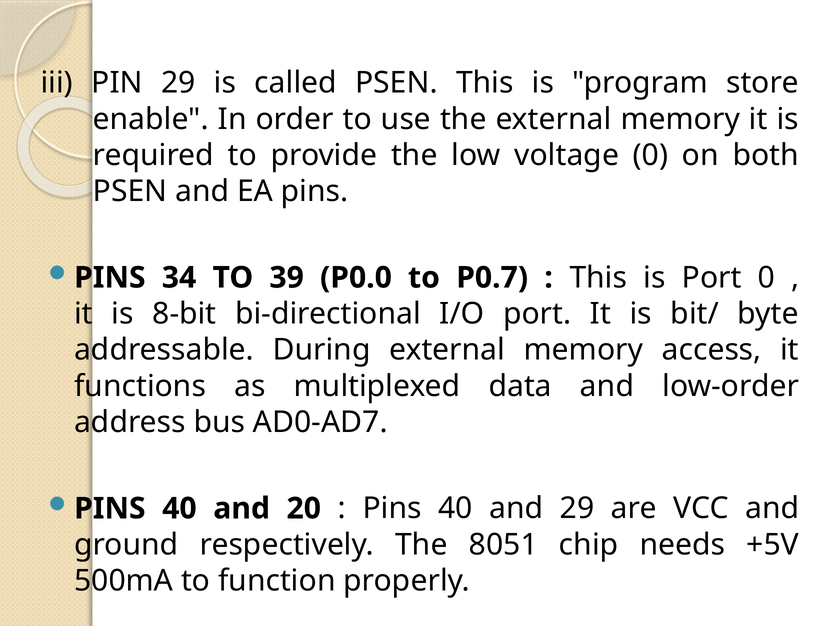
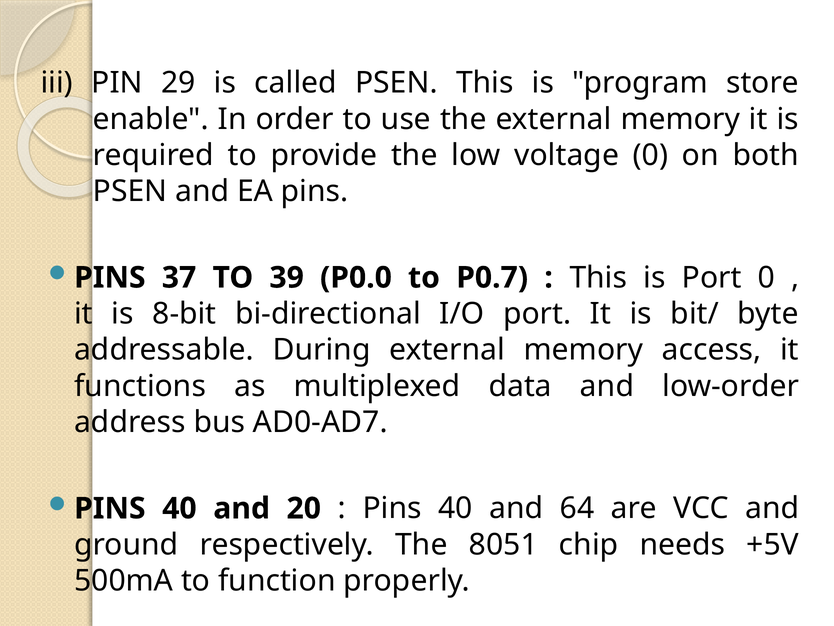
34: 34 -> 37
and 29: 29 -> 64
